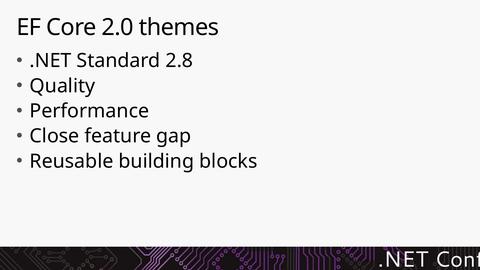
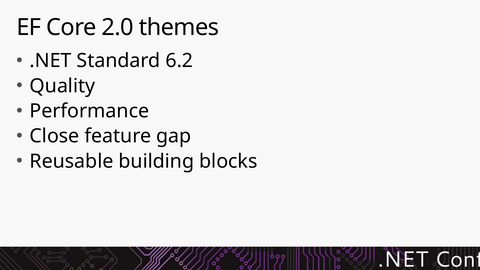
2.8: 2.8 -> 6.2
